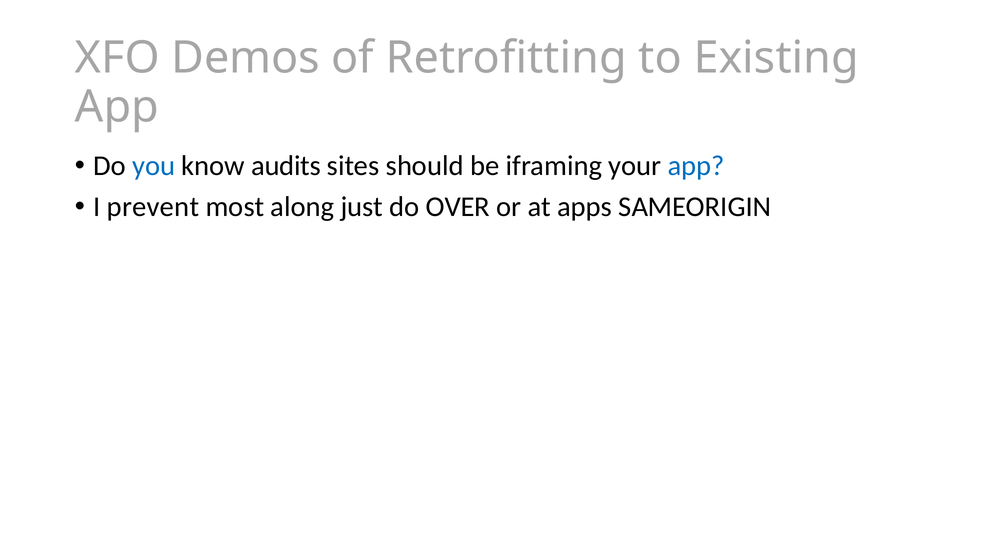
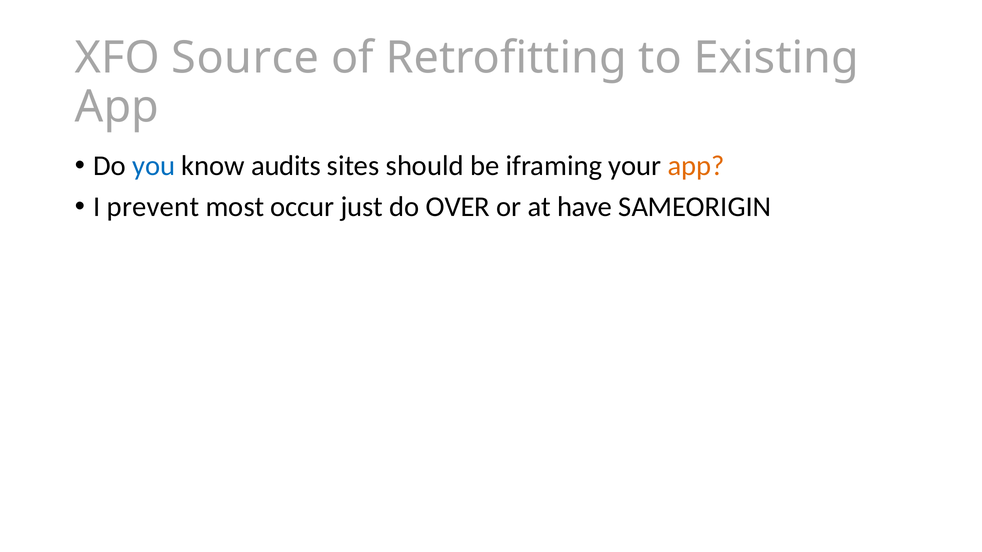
Demos: Demos -> Source
app at (696, 166) colour: blue -> orange
along: along -> occur
apps: apps -> have
